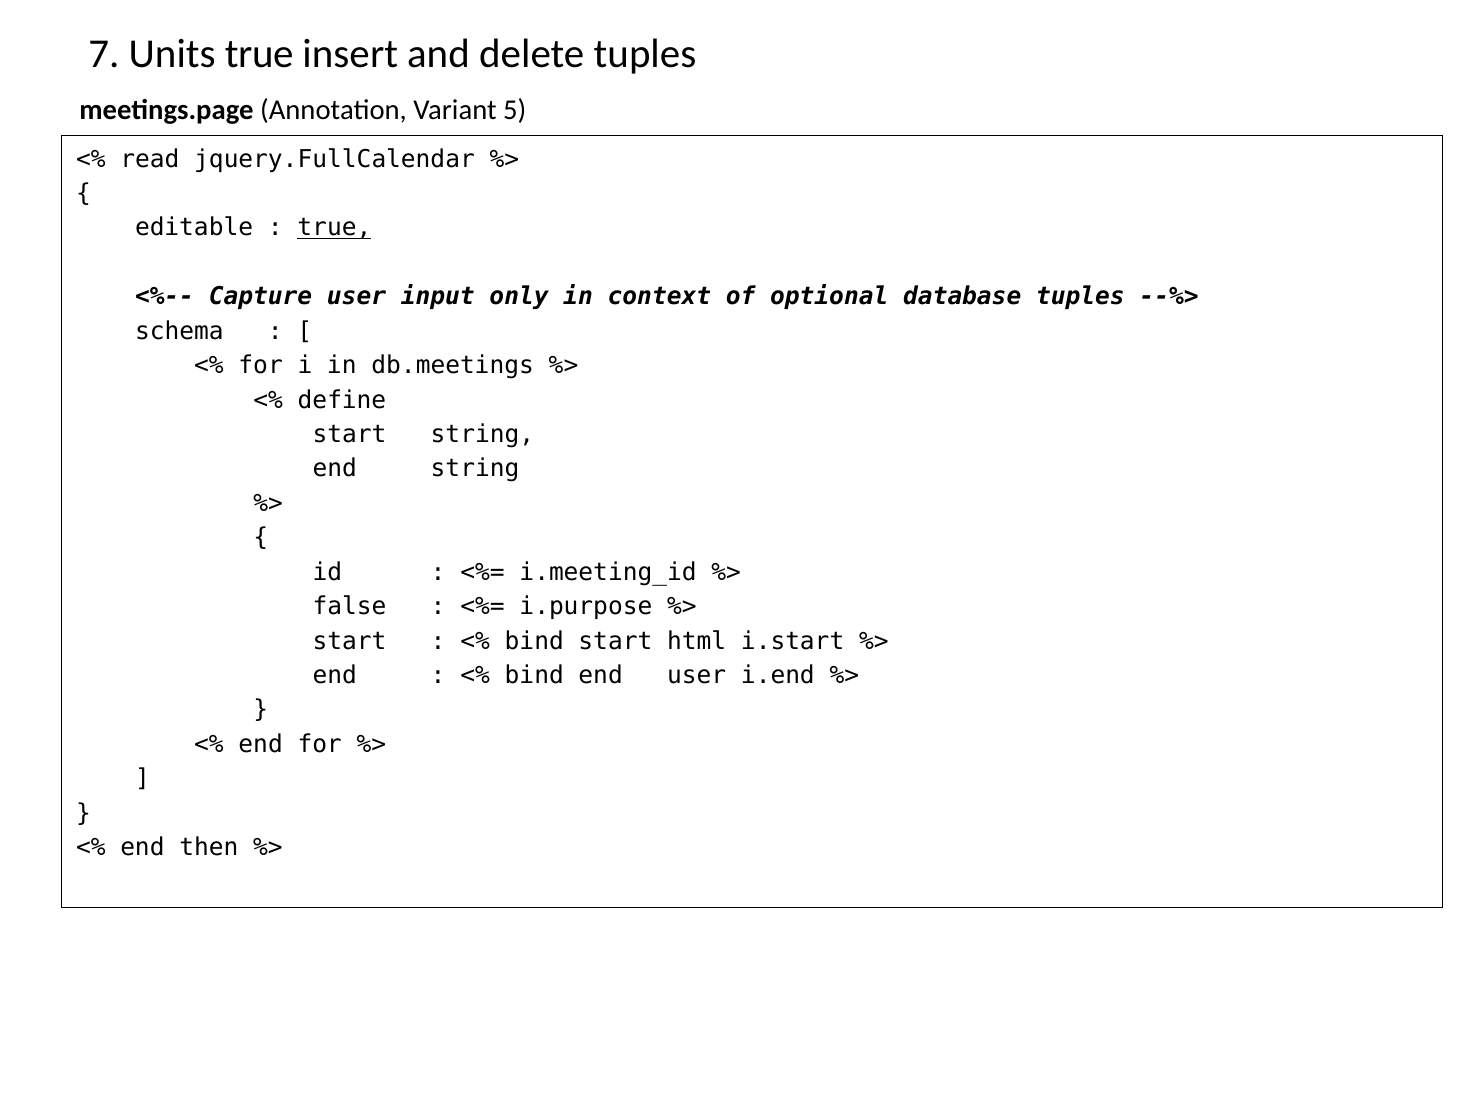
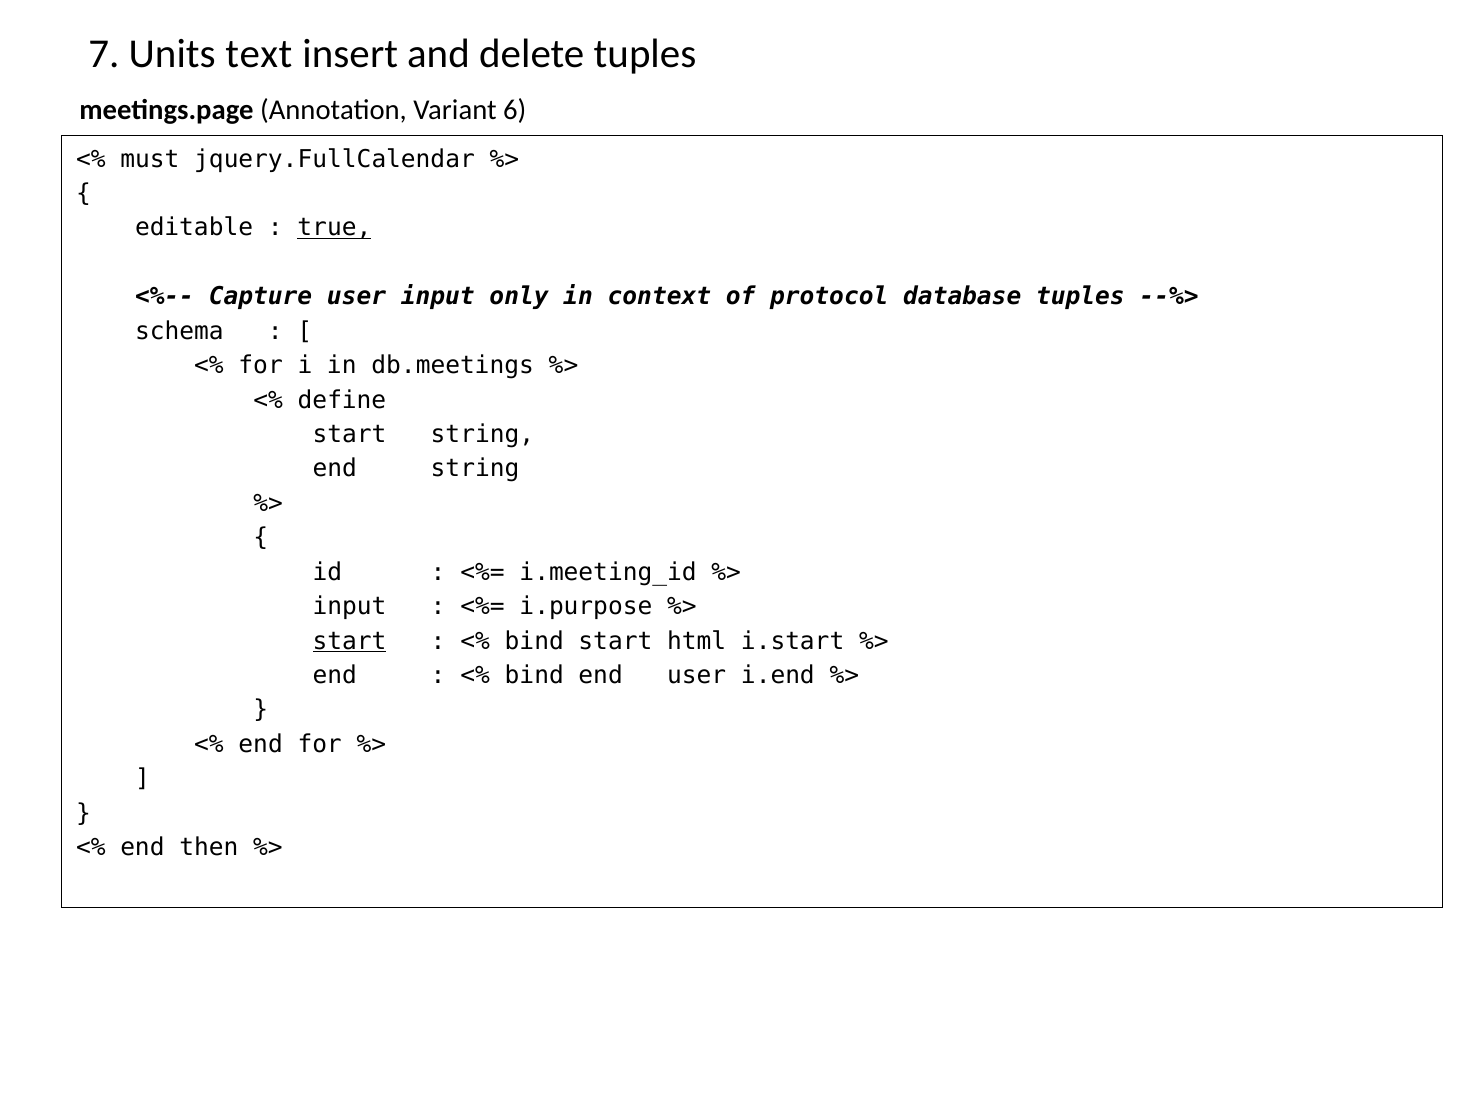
Units true: true -> text
5: 5 -> 6
read: read -> must
optional: optional -> protocol
false at (350, 606): false -> input
start at (350, 641) underline: none -> present
